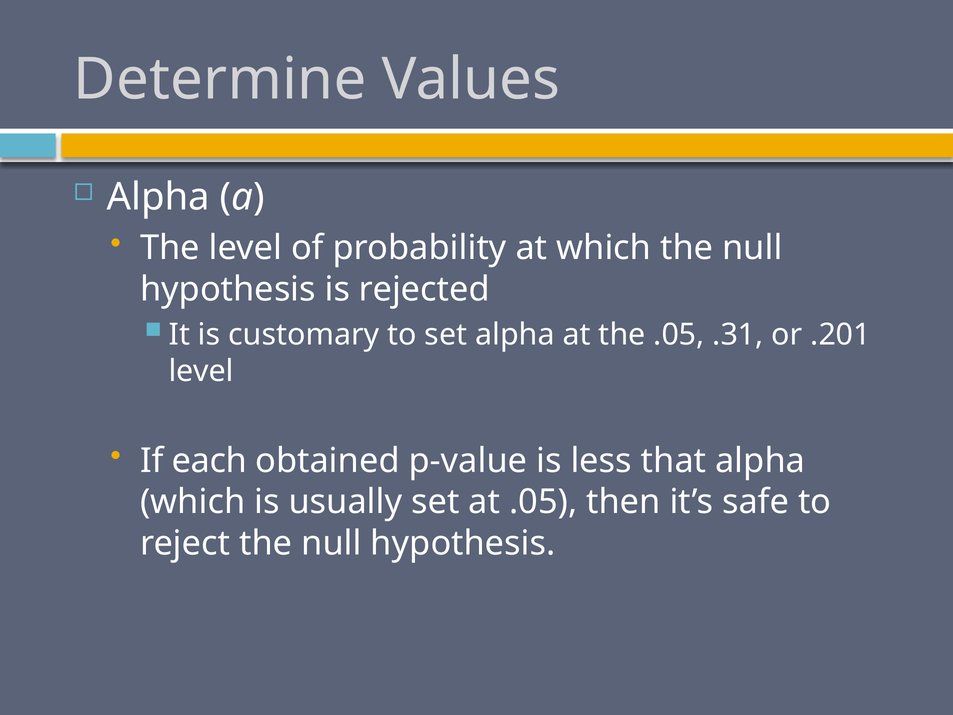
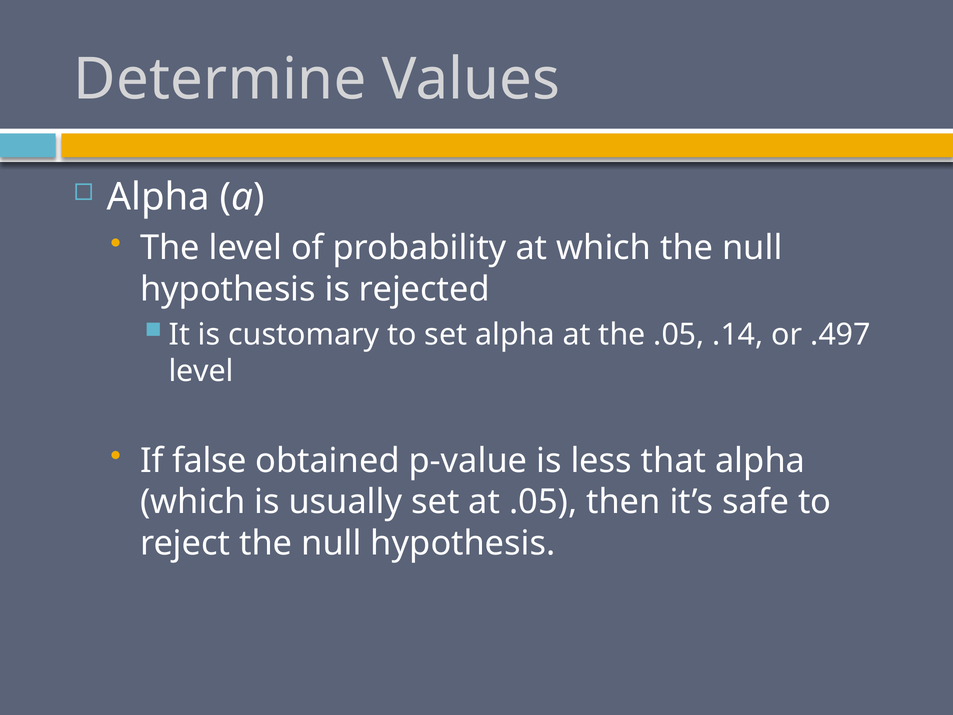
.31: .31 -> .14
.201: .201 -> .497
each: each -> false
